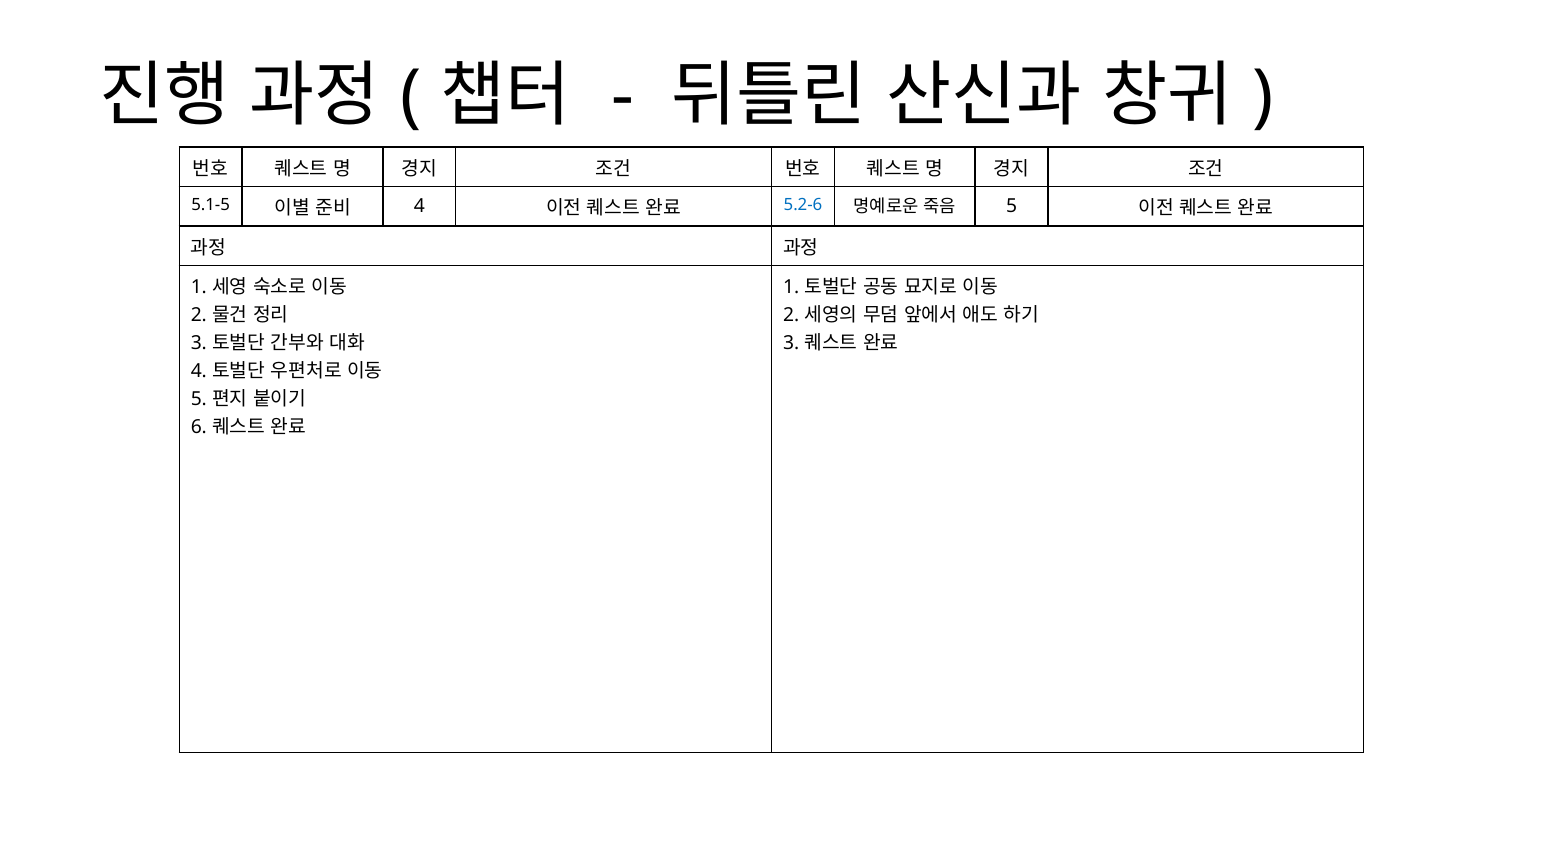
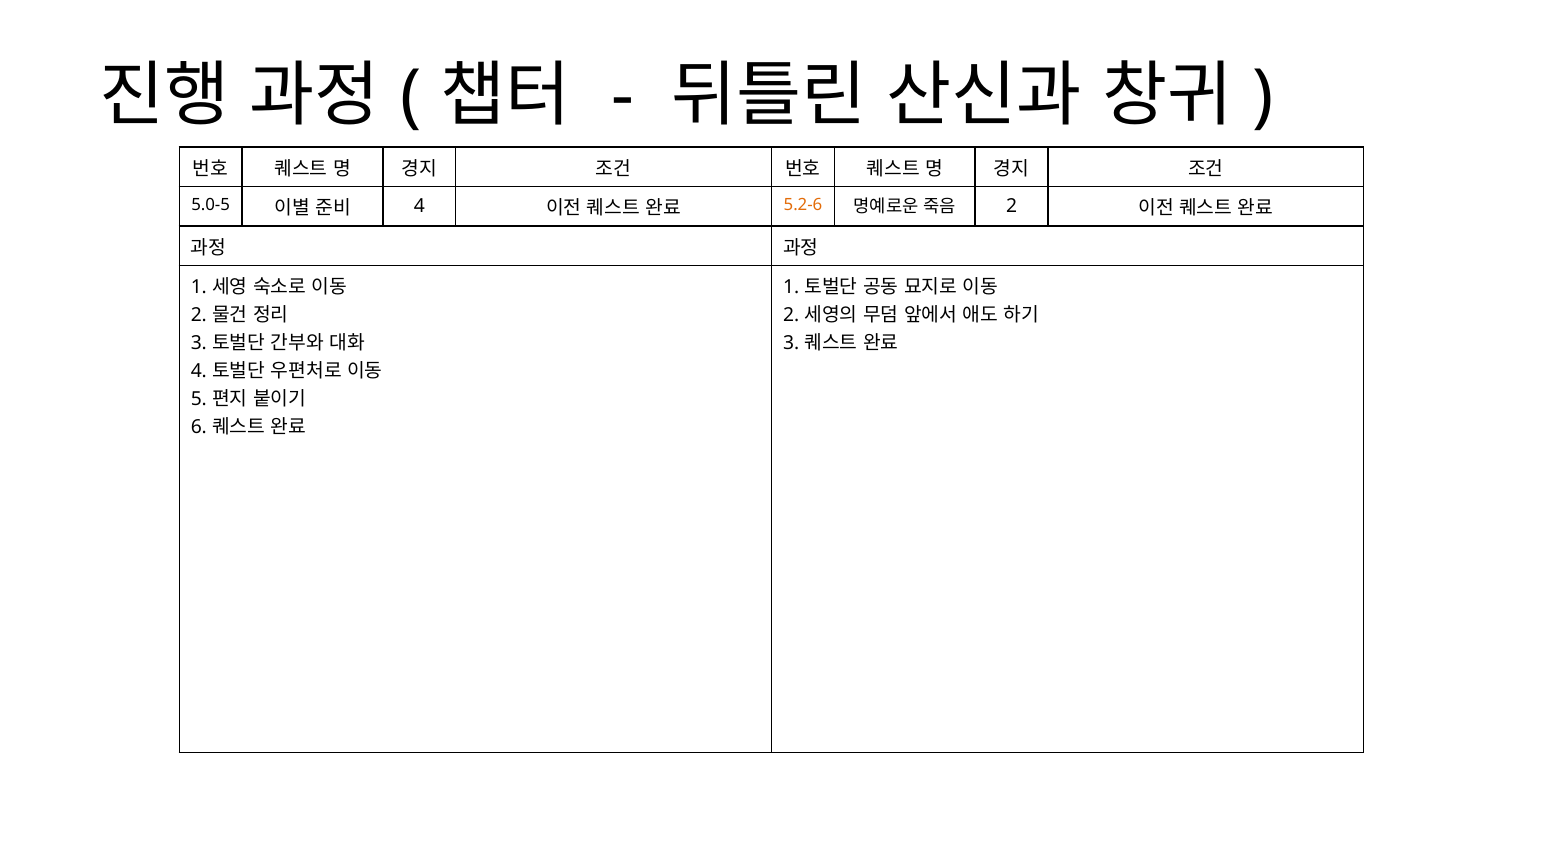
5.1-5: 5.1-5 -> 5.0-5
5.2-6 colour: blue -> orange
5 at (1012, 207): 5 -> 2
